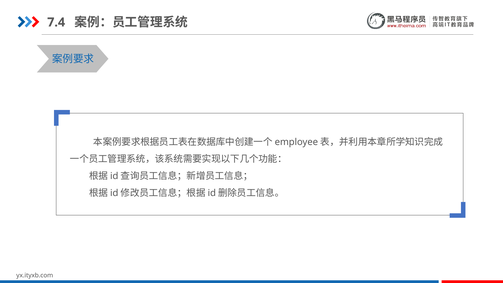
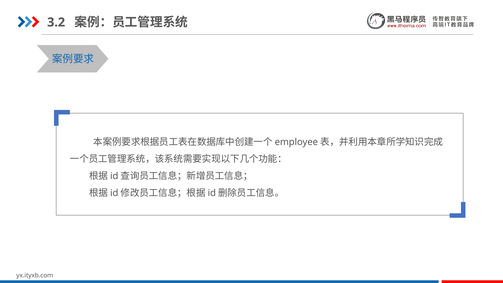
7.4: 7.4 -> 3.2
